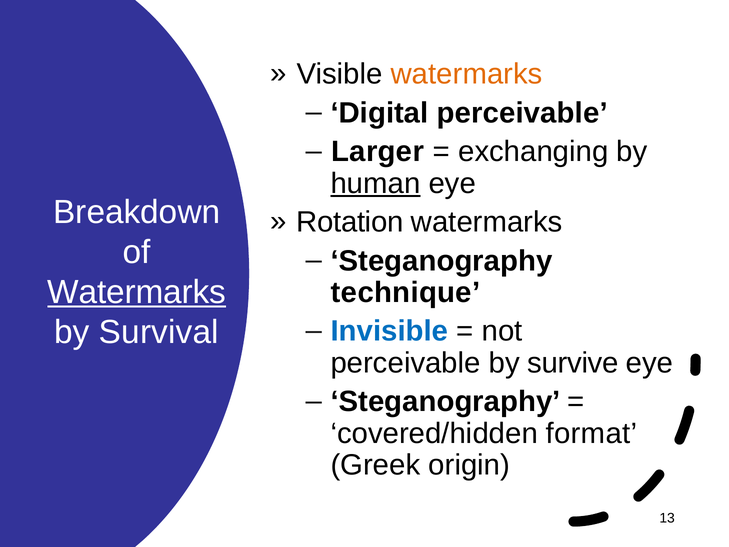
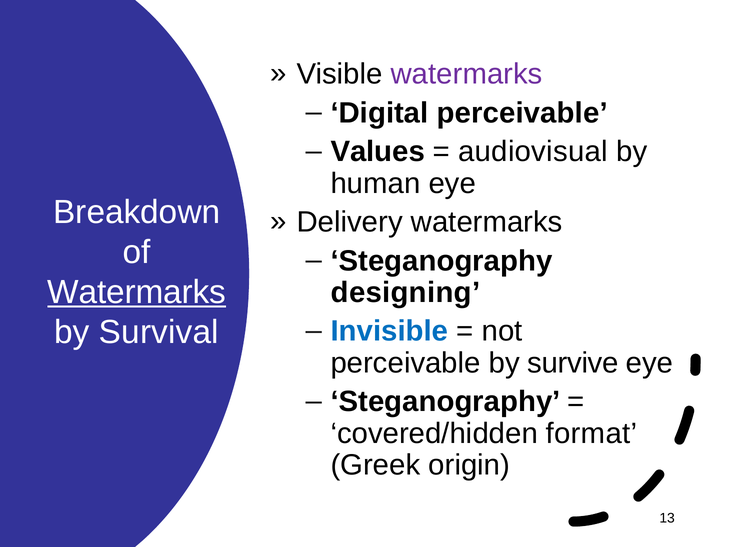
watermarks at (467, 74) colour: orange -> purple
Larger: Larger -> Values
exchanging: exchanging -> audiovisual
human underline: present -> none
Rotation: Rotation -> Delivery
technique: technique -> designing
